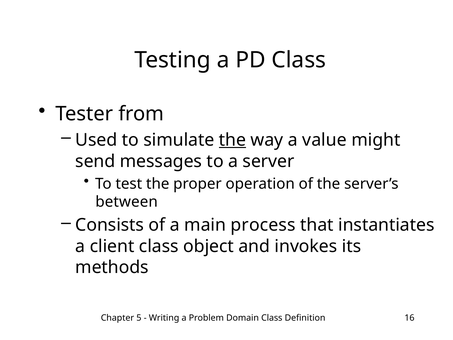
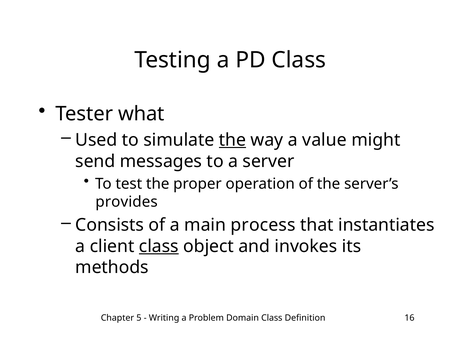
from: from -> what
between: between -> provides
class at (159, 246) underline: none -> present
